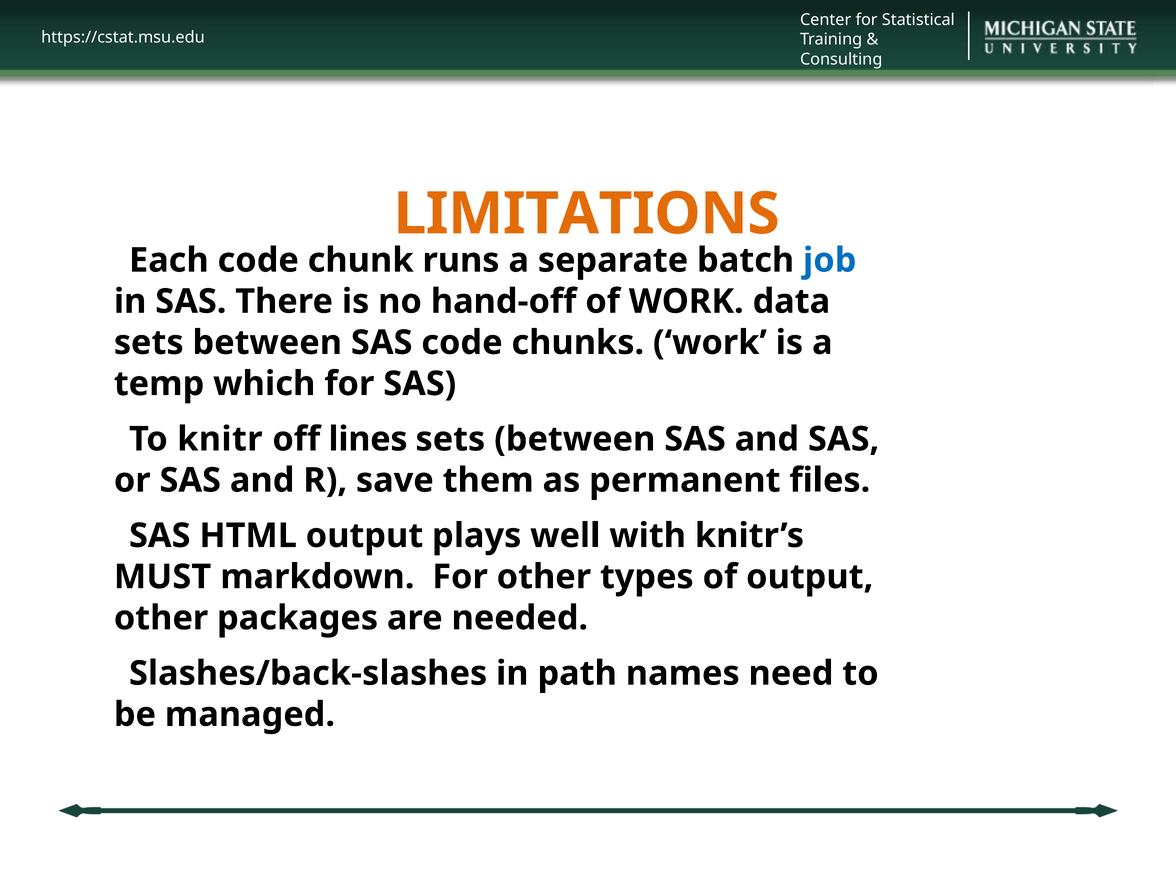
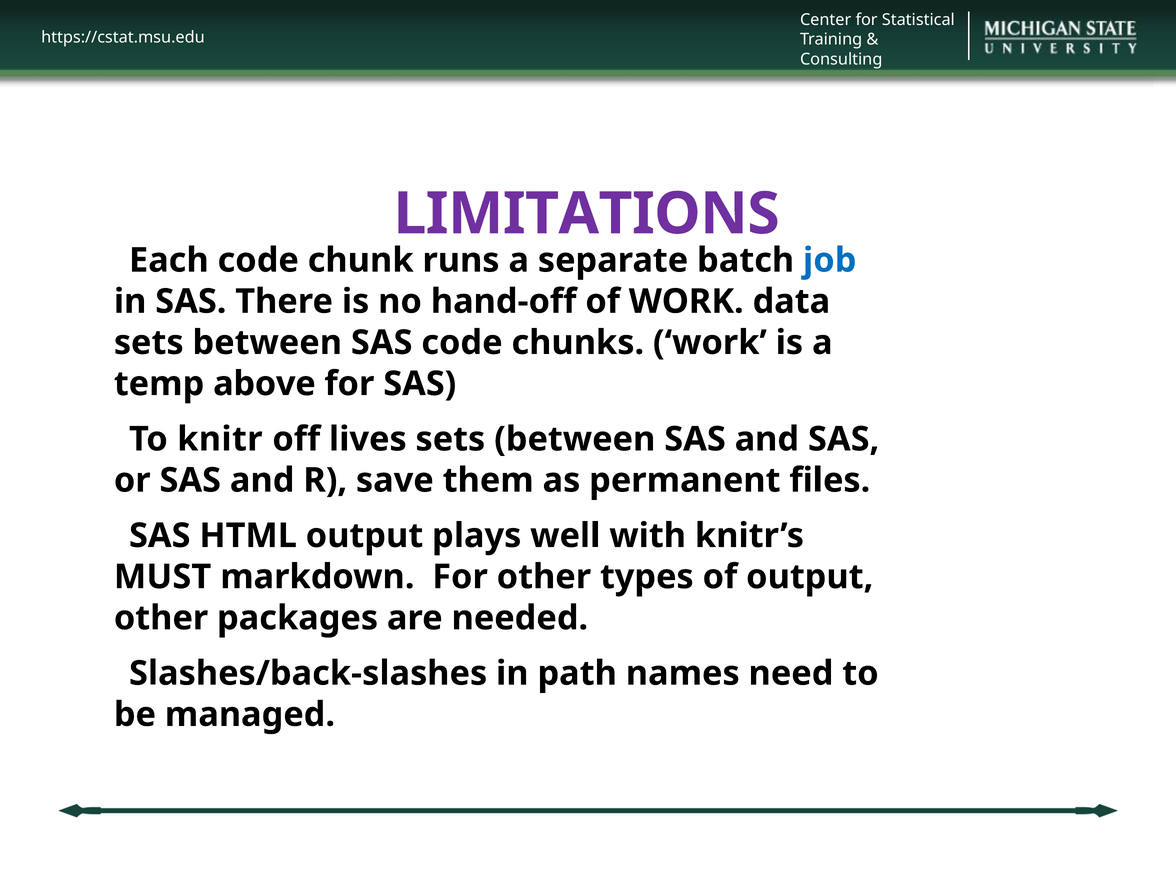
LIMITATIONS colour: orange -> purple
which: which -> above
lines: lines -> lives
